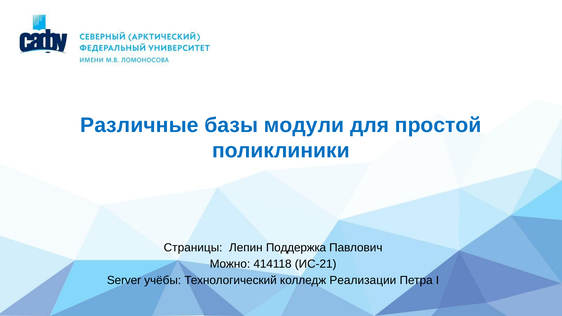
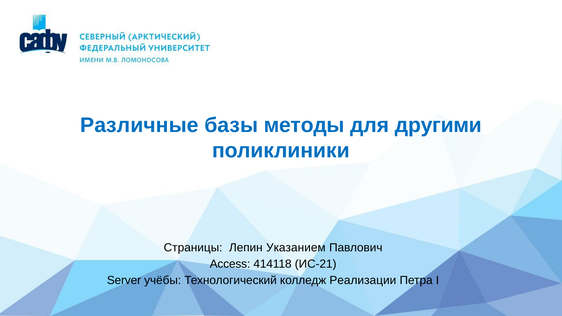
модули: модули -> методы
простой: простой -> другими
Поддержка: Поддержка -> Указанием
Можно: Можно -> Access
